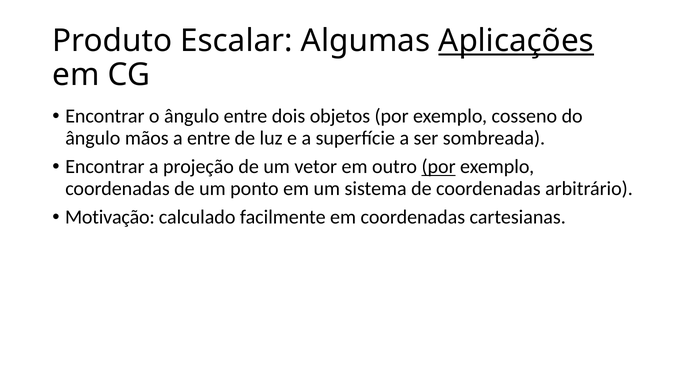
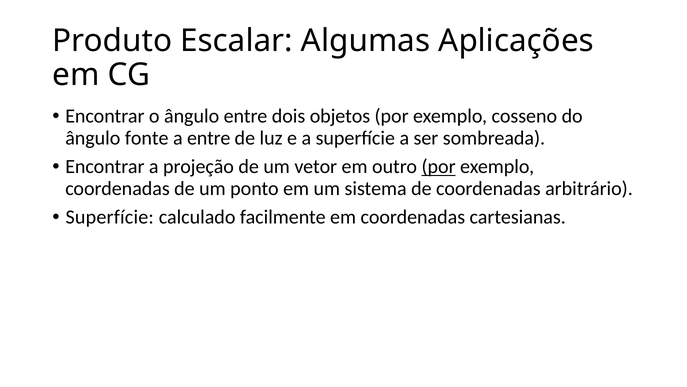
Aplicações underline: present -> none
mãos: mãos -> fonte
Motivação at (110, 217): Motivação -> Superfície
